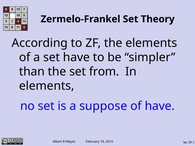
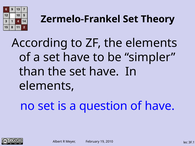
the set from: from -> have
suppose: suppose -> question
